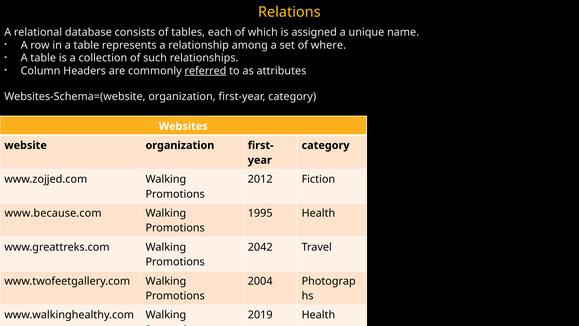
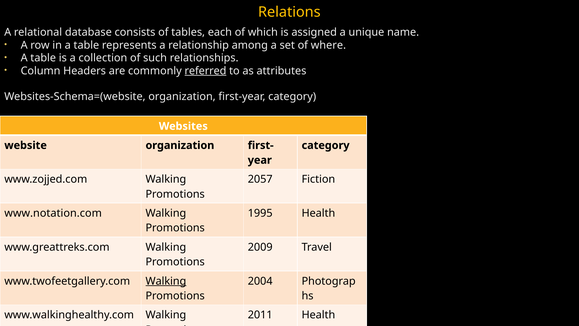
2012: 2012 -> 2057
www.because.com: www.because.com -> www.notation.com
2042: 2042 -> 2009
Walking at (166, 281) underline: none -> present
2019: 2019 -> 2011
